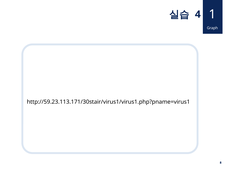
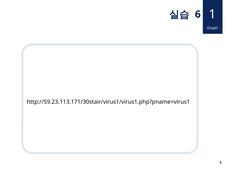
4: 4 -> 6
